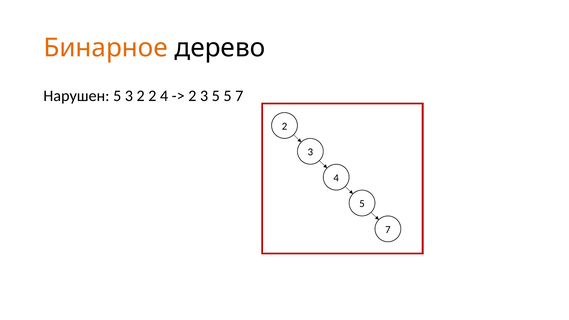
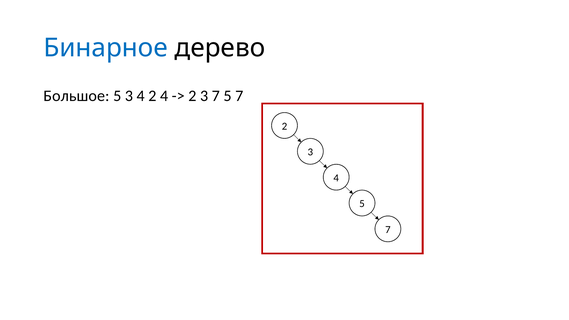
Бинарное colour: orange -> blue
Нарушен: Нарушен -> Большое
5 3 2: 2 -> 4
3 5: 5 -> 7
